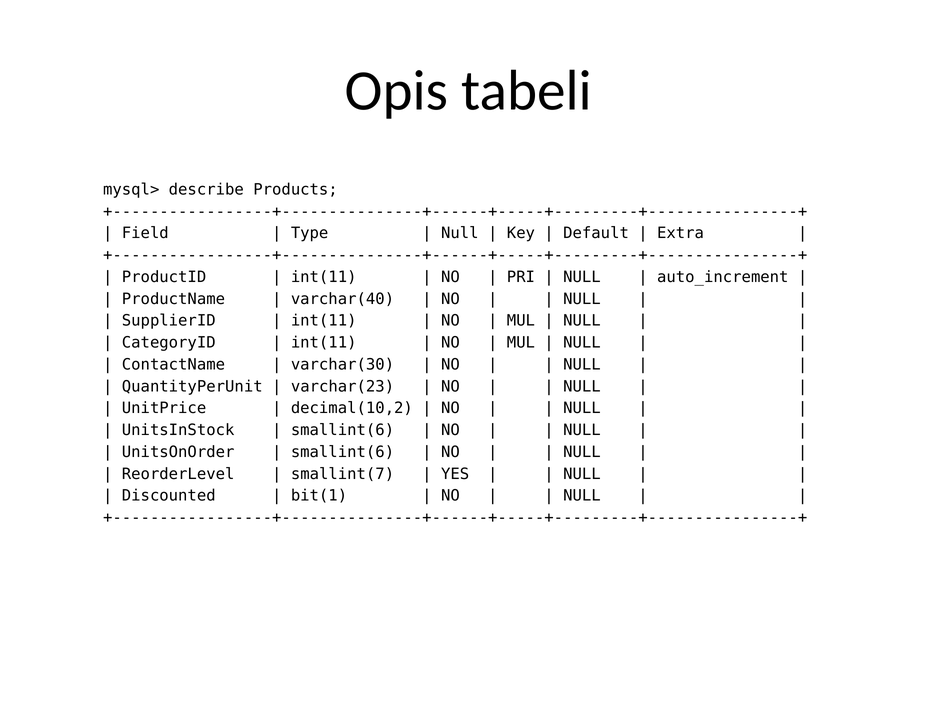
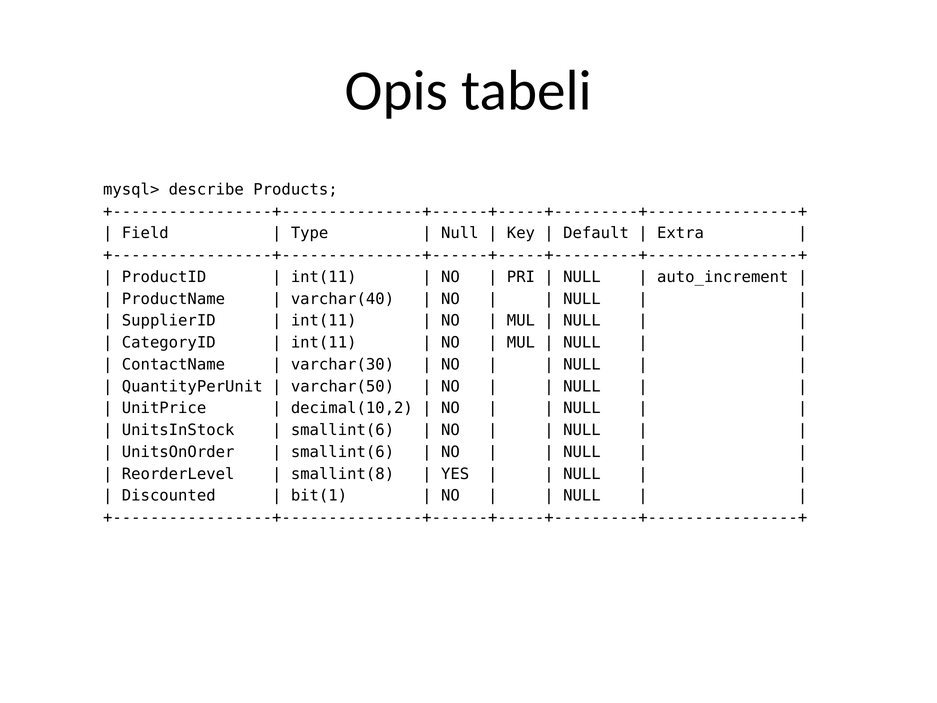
varchar(23: varchar(23 -> varchar(50
smallint(7: smallint(7 -> smallint(8
